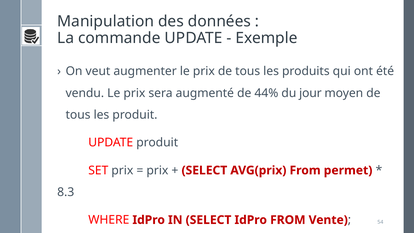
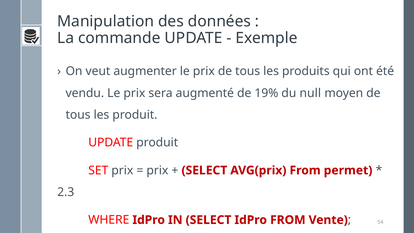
44%: 44% -> 19%
jour: jour -> null
8.3: 8.3 -> 2.3
